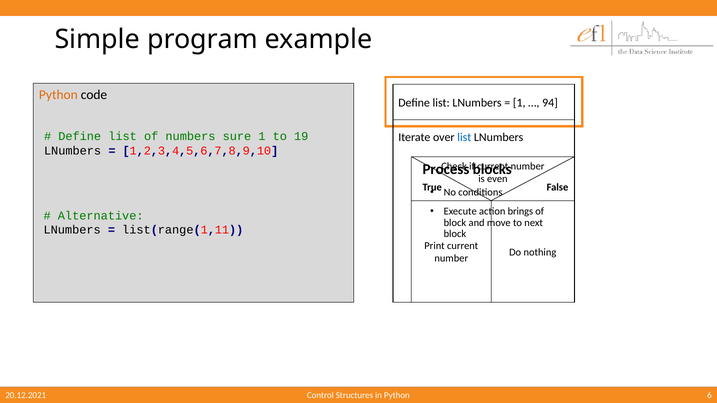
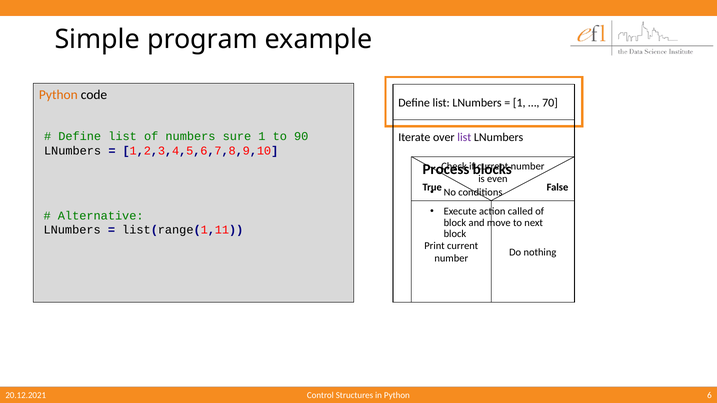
94: 94 -> 70
19: 19 -> 90
list at (464, 138) colour: blue -> purple
brings: brings -> called
